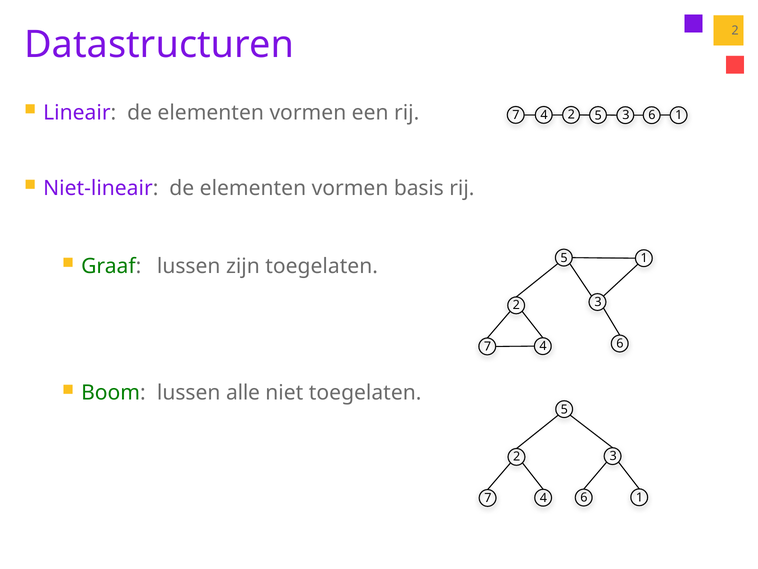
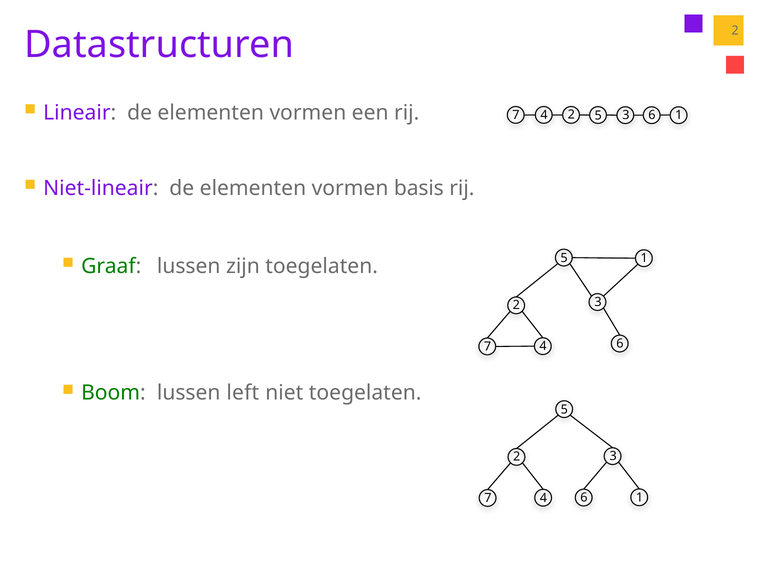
alle: alle -> left
